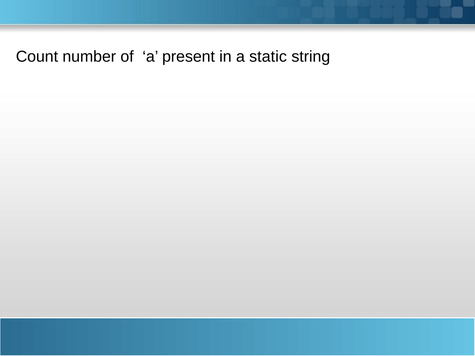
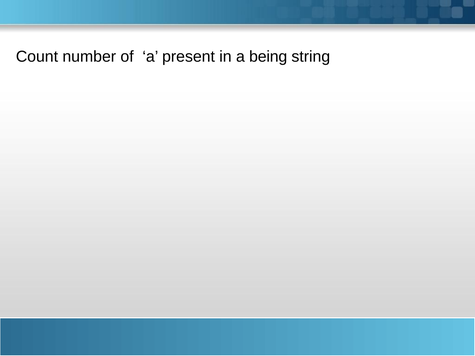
static: static -> being
